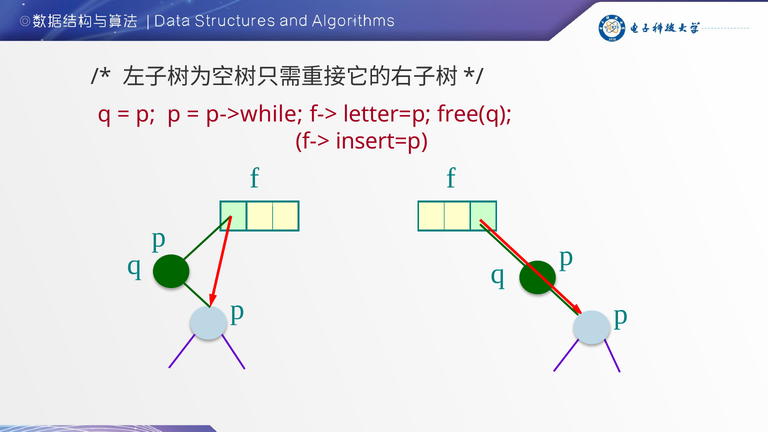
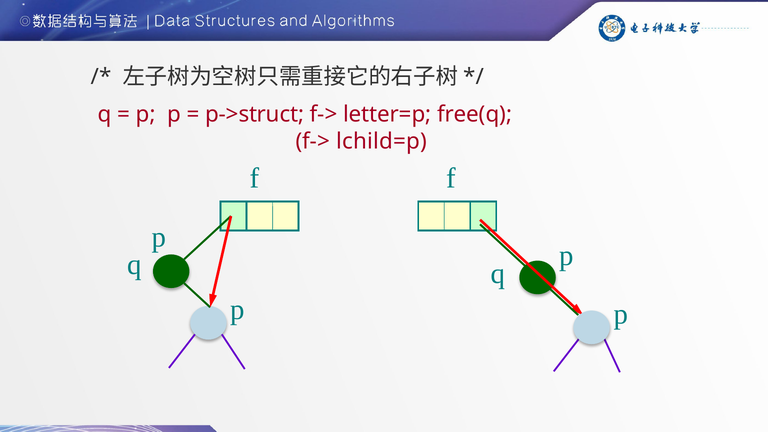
p->while: p->while -> p->struct
insert=p: insert=p -> lchild=p
